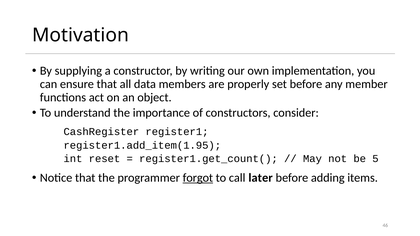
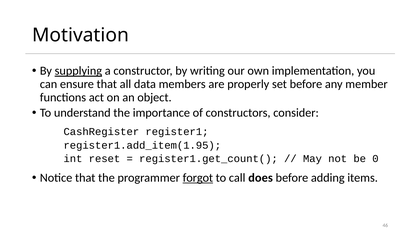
supplying underline: none -> present
5: 5 -> 0
later: later -> does
